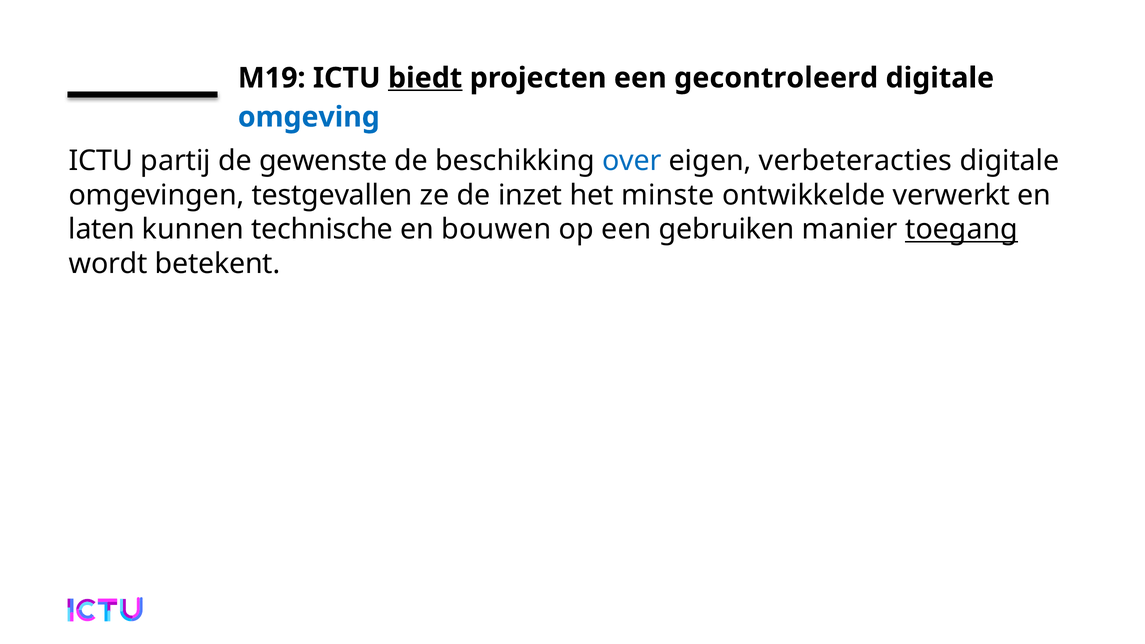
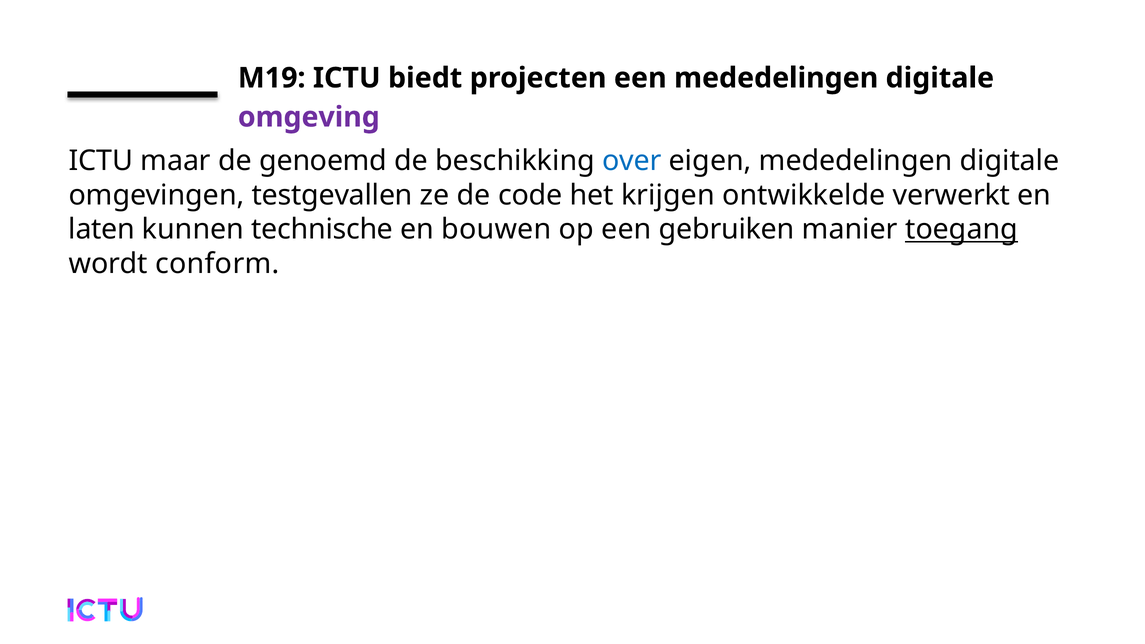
biedt underline: present -> none
een gecontroleerd: gecontroleerd -> mededelingen
omgeving colour: blue -> purple
partij: partij -> maar
gewenste: gewenste -> genoemd
eigen verbeteracties: verbeteracties -> mededelingen
inzet: inzet -> code
minste: minste -> krijgen
betekent: betekent -> conform
